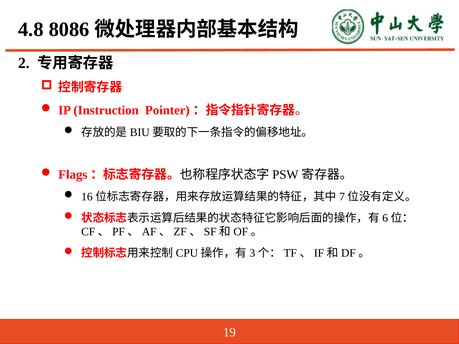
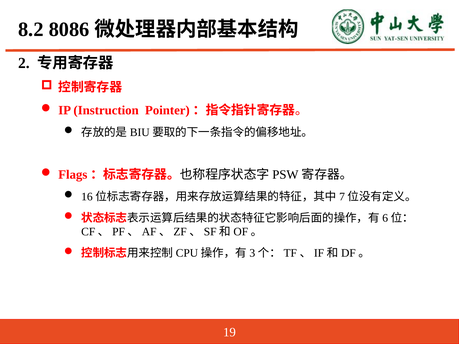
4.8: 4.8 -> 8.2
